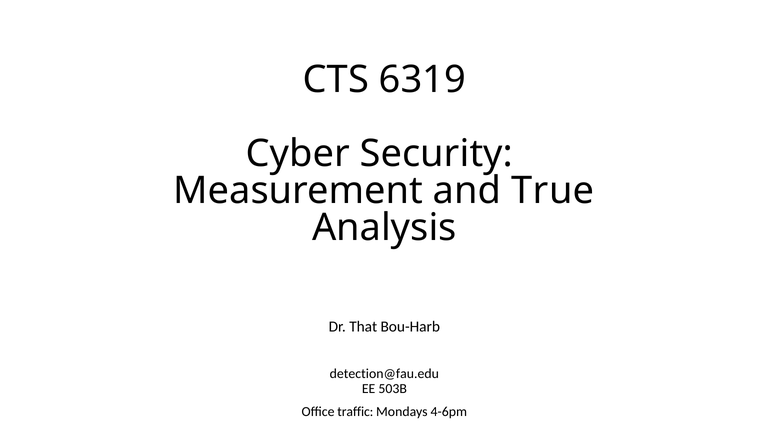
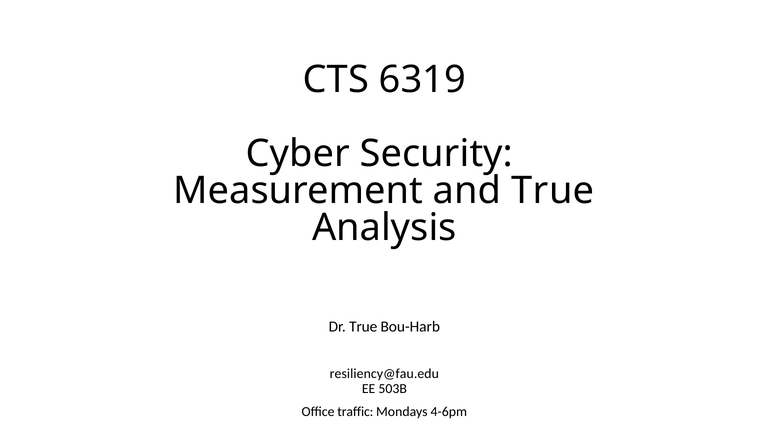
Dr That: That -> True
detection@fau.edu: detection@fau.edu -> resiliency@fau.edu
